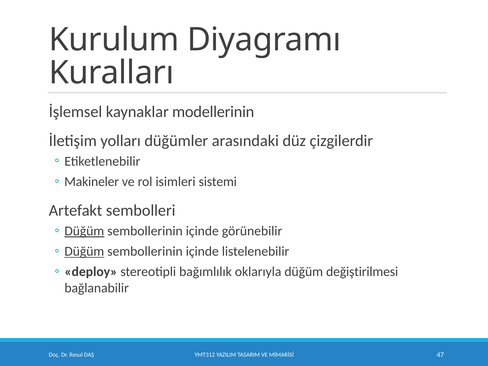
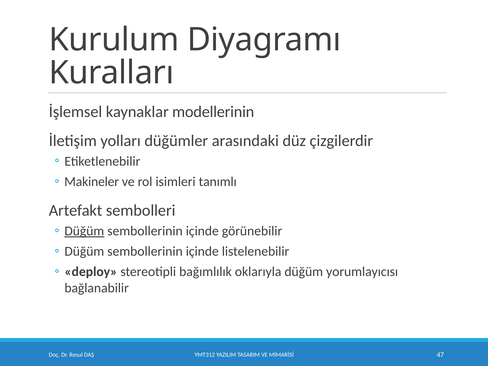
sistemi: sistemi -> tanımlı
Düğüm at (84, 251) underline: present -> none
değiştirilmesi: değiştirilmesi -> yorumlayıcısı
